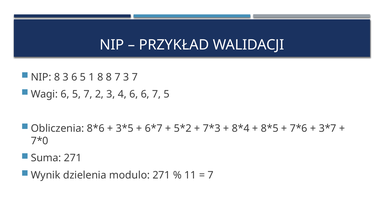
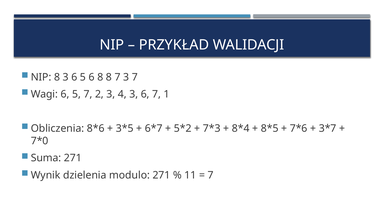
5 1: 1 -> 6
4 6: 6 -> 3
7 5: 5 -> 1
